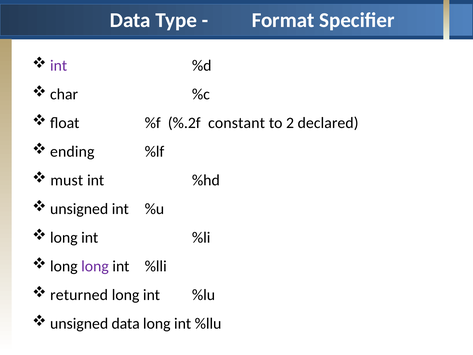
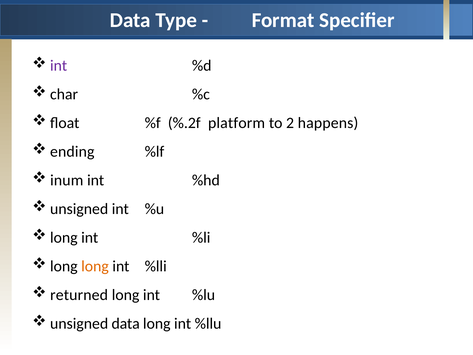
constant: constant -> platform
declared: declared -> happens
must: must -> inum
long at (95, 266) colour: purple -> orange
